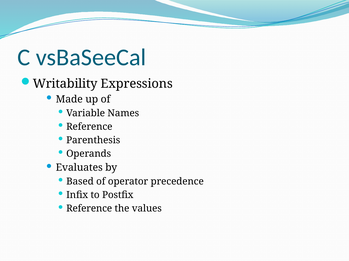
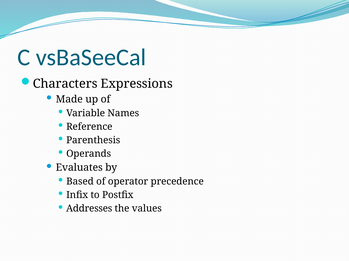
Writability: Writability -> Characters
Reference at (89, 209): Reference -> Addresses
